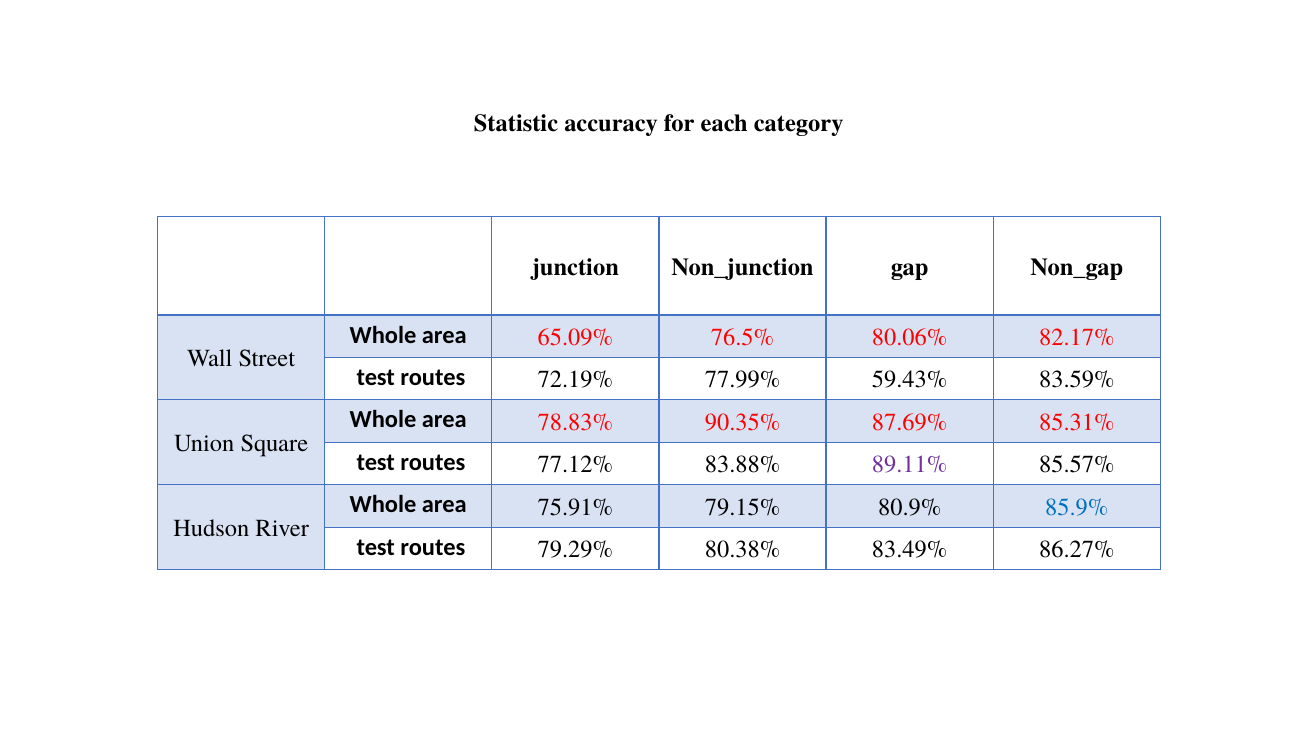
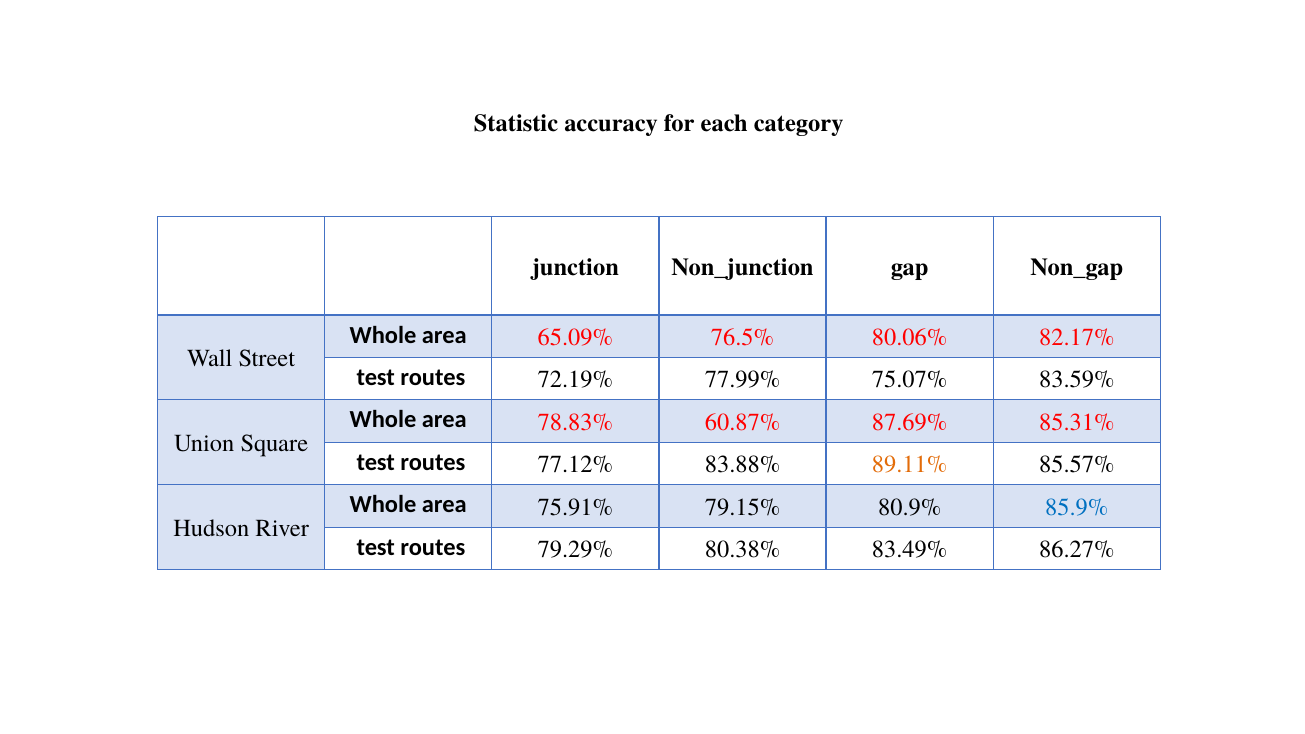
59.43%: 59.43% -> 75.07%
90.35%: 90.35% -> 60.87%
89.11% colour: purple -> orange
